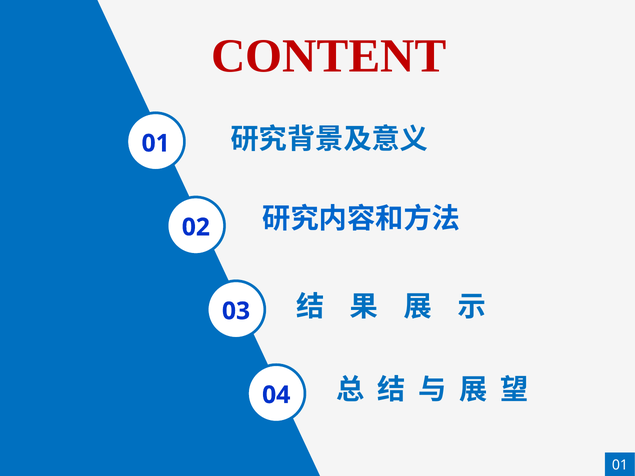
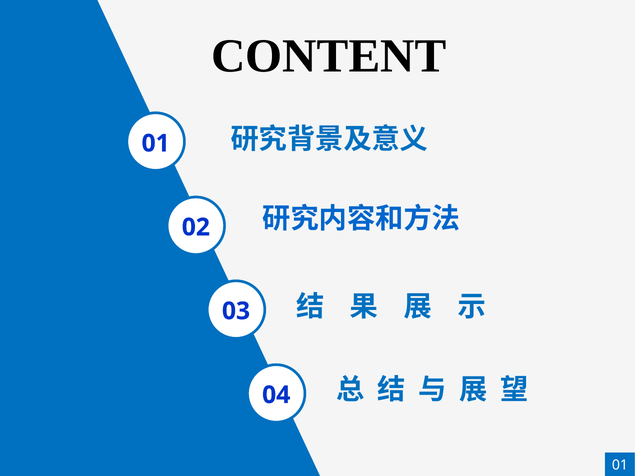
CONTENT colour: red -> black
